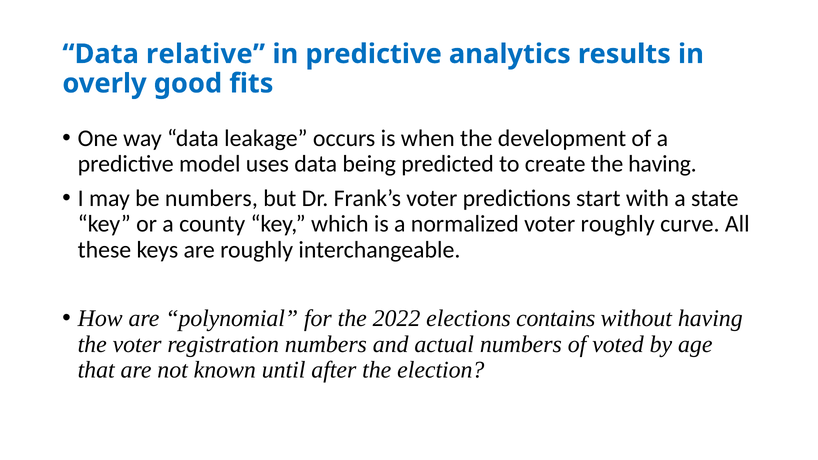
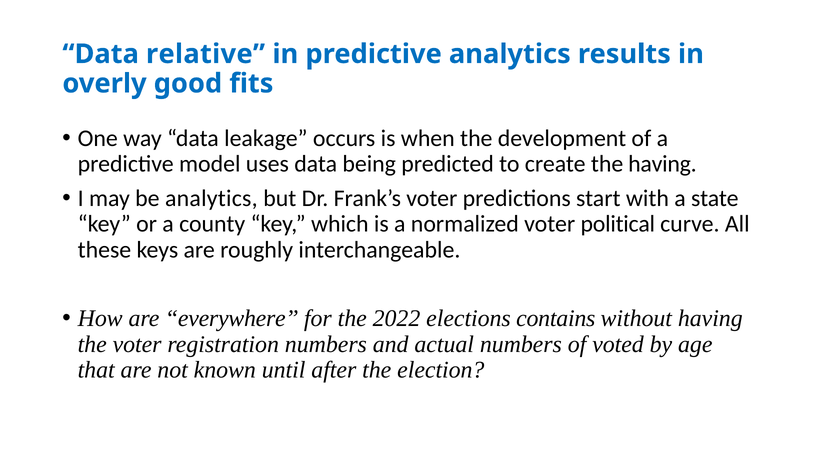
be numbers: numbers -> analytics
voter roughly: roughly -> political
polynomial: polynomial -> everywhere
